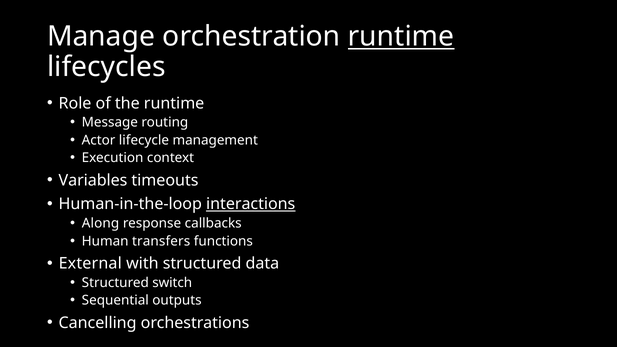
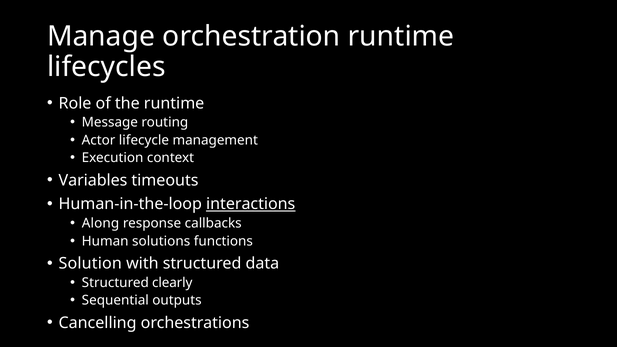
runtime at (401, 37) underline: present -> none
transfers: transfers -> solutions
External: External -> Solution
switch: switch -> clearly
